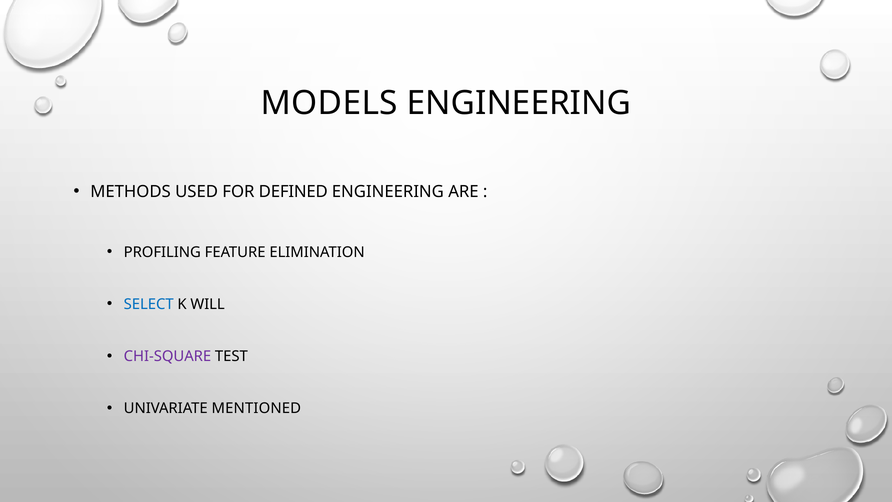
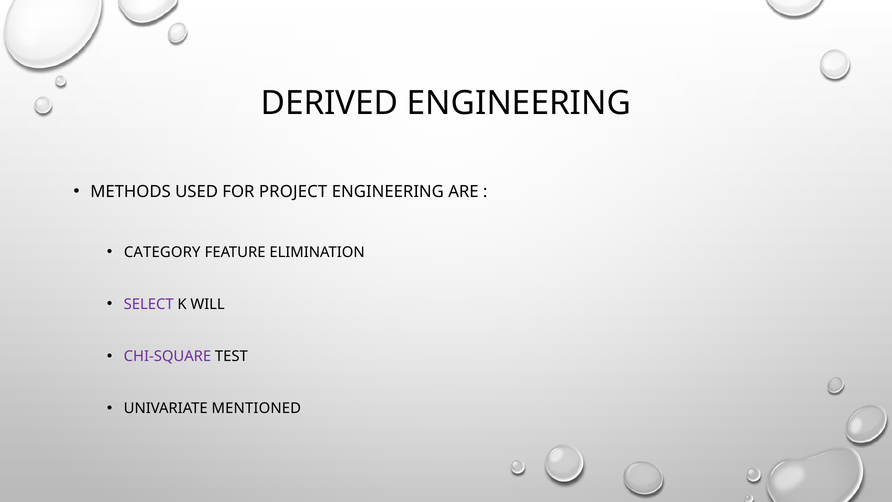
MODELS: MODELS -> DERIVED
DEFINED: DEFINED -> PROJECT
PROFILING: PROFILING -> CATEGORY
SELECT colour: blue -> purple
